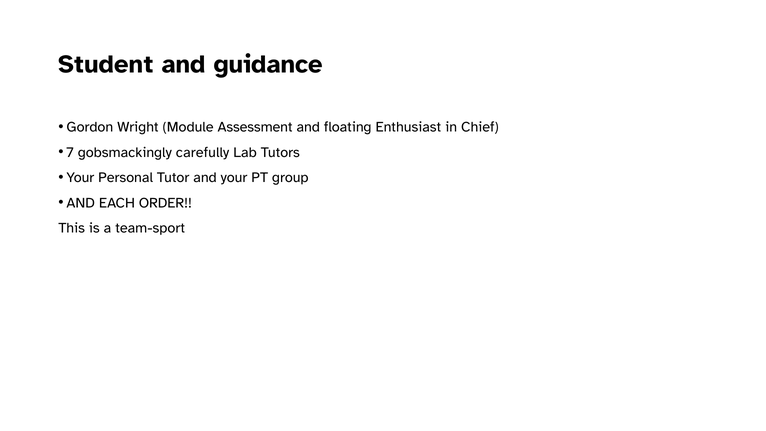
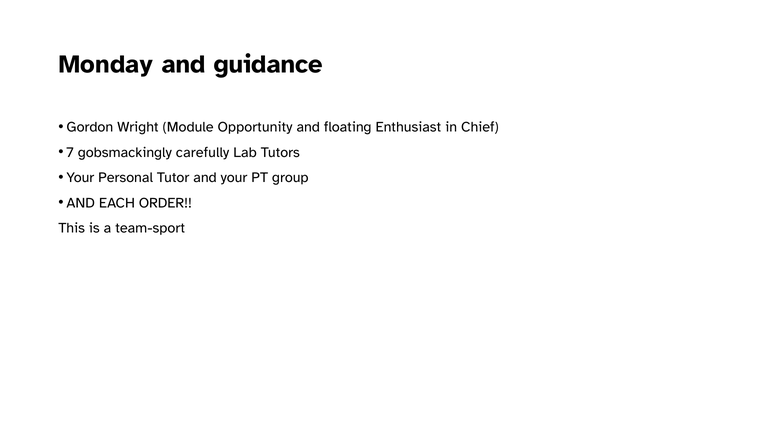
Student: Student -> Monday
Assessment: Assessment -> Opportunity
